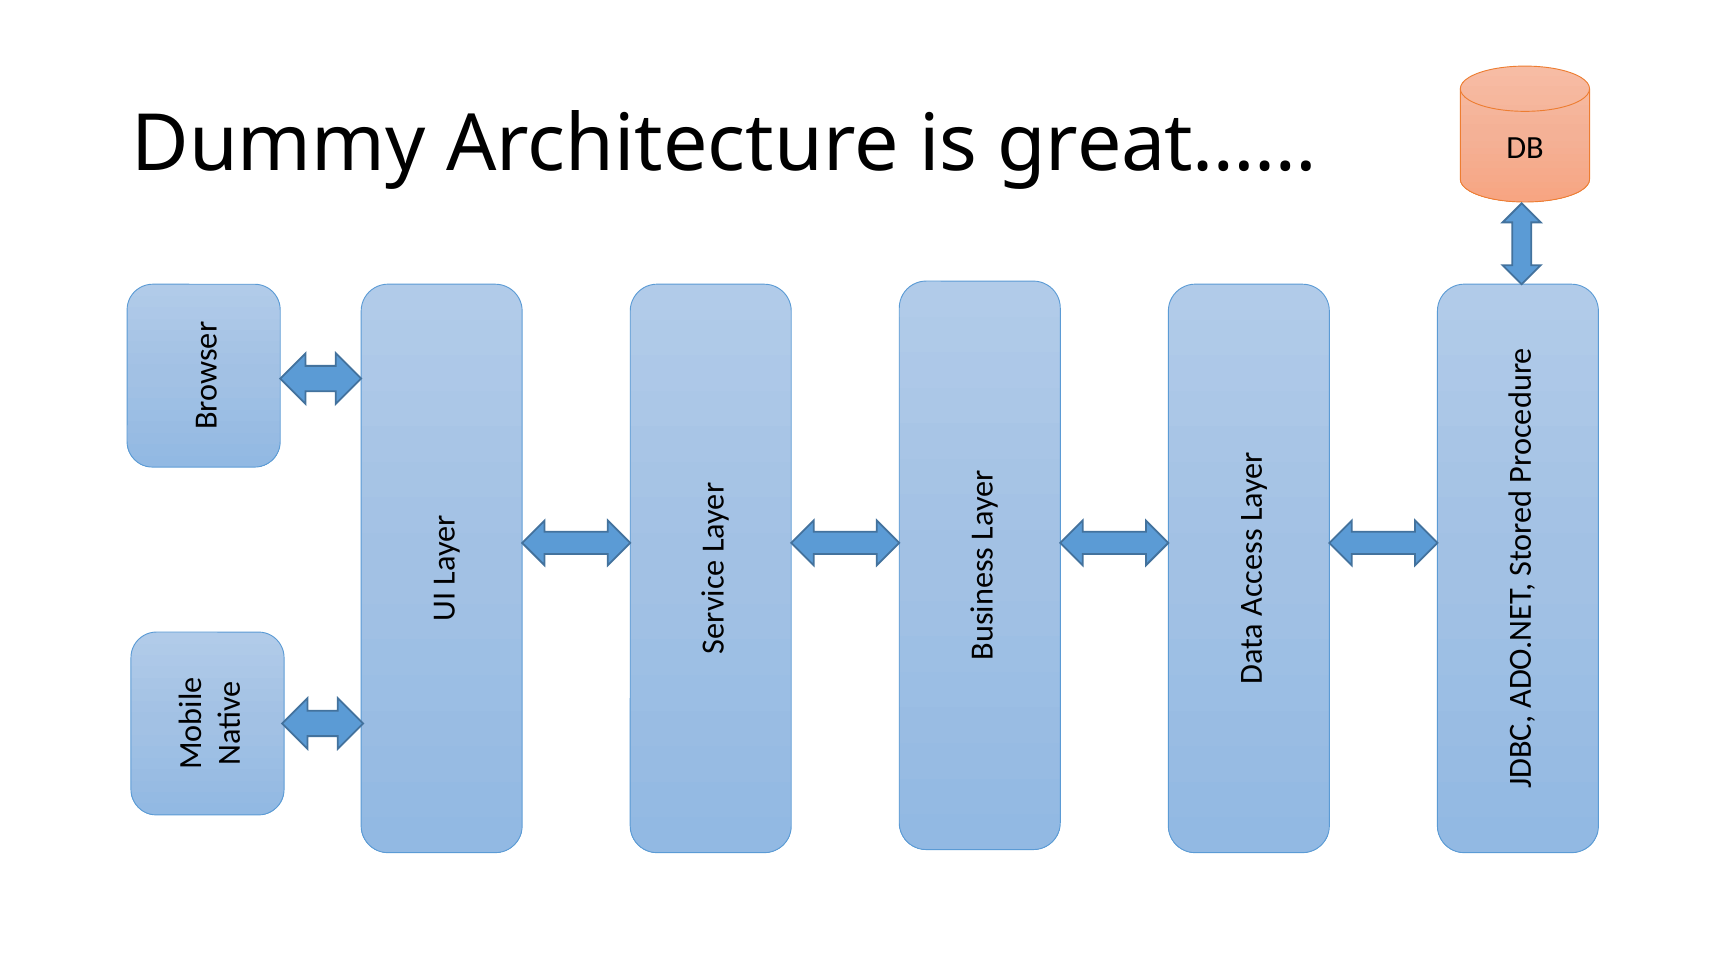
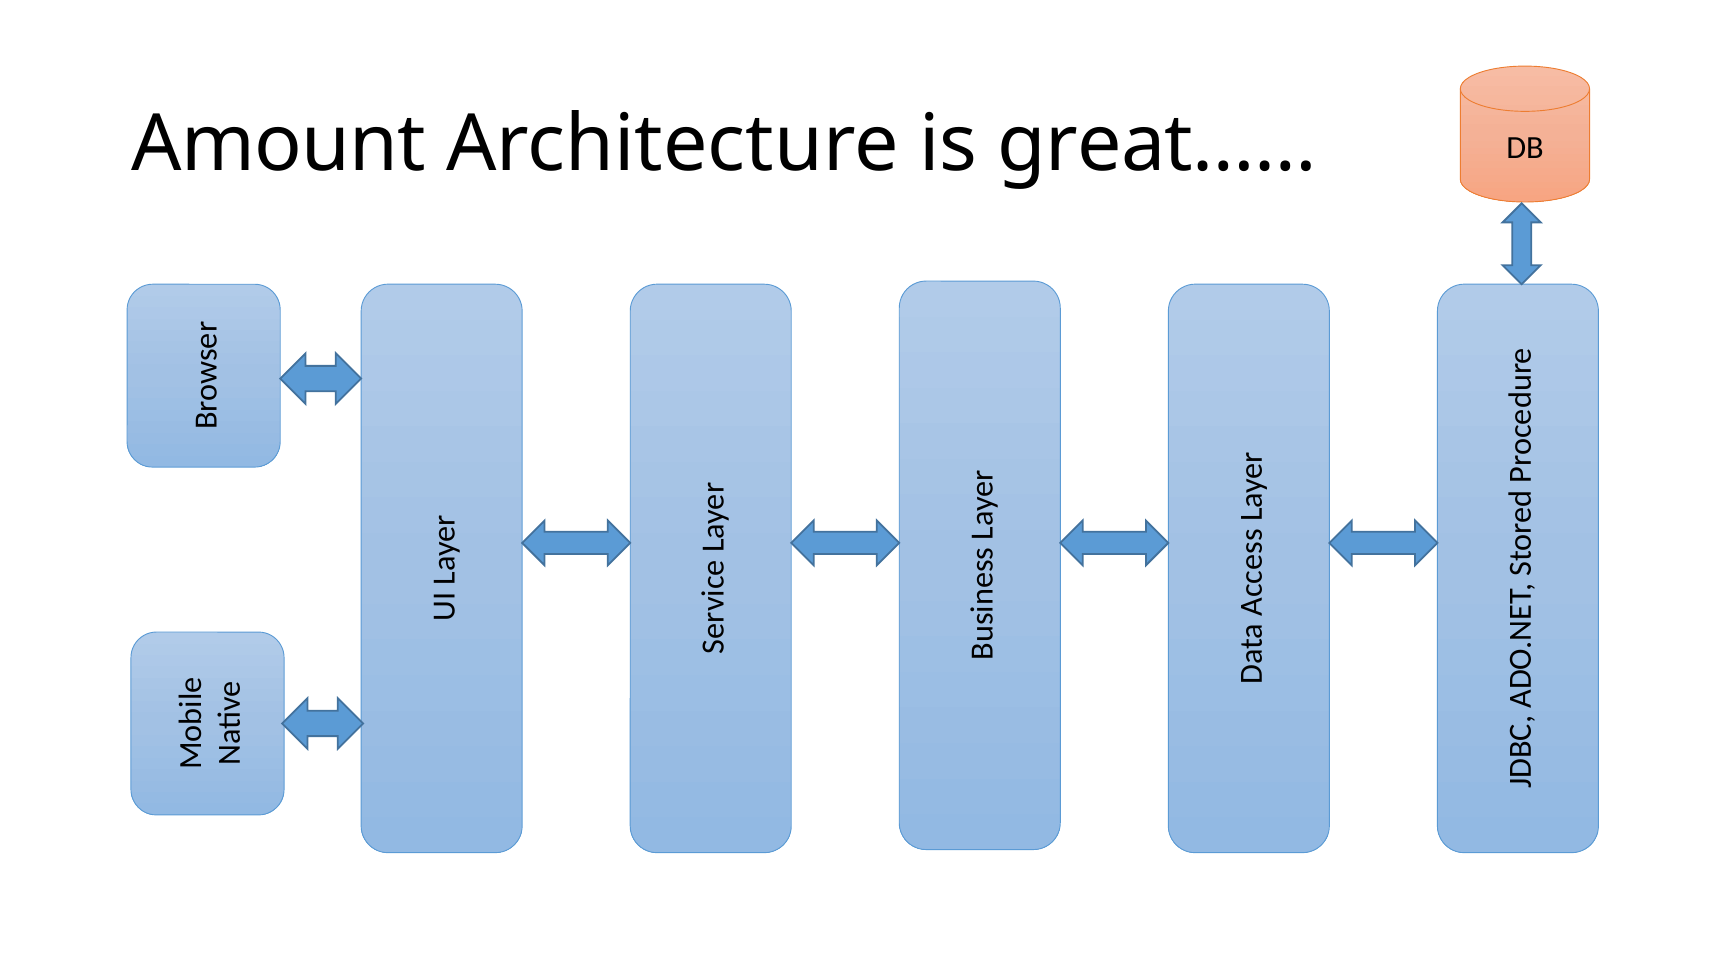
Dummy: Dummy -> Amount
